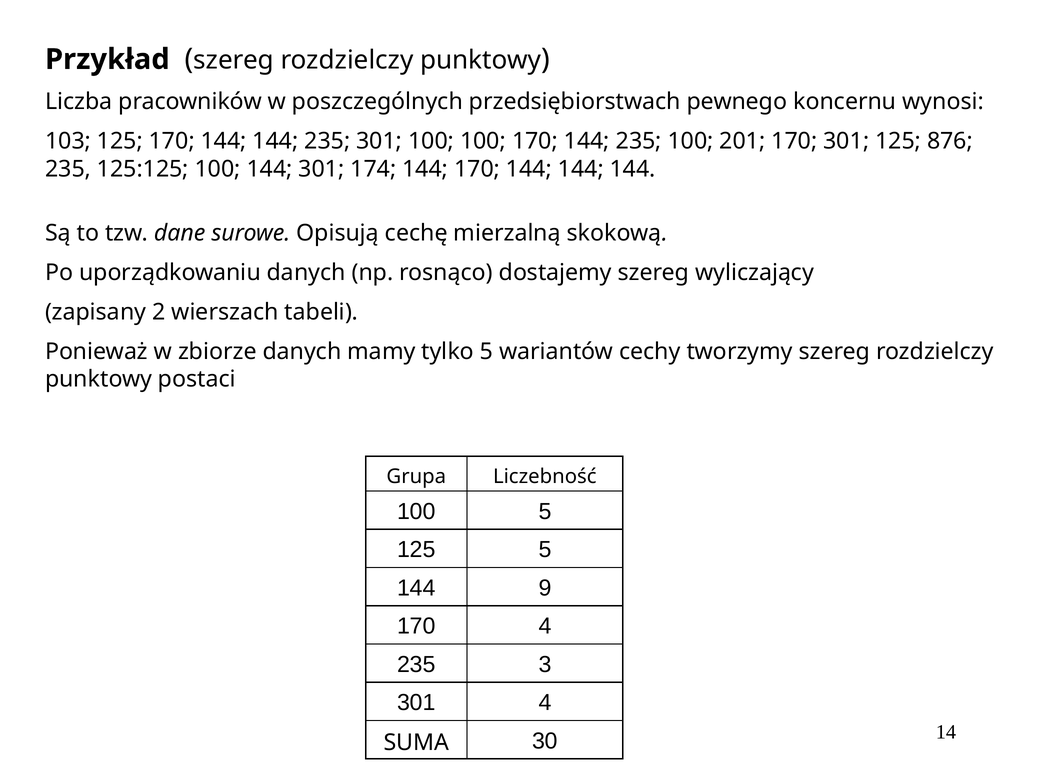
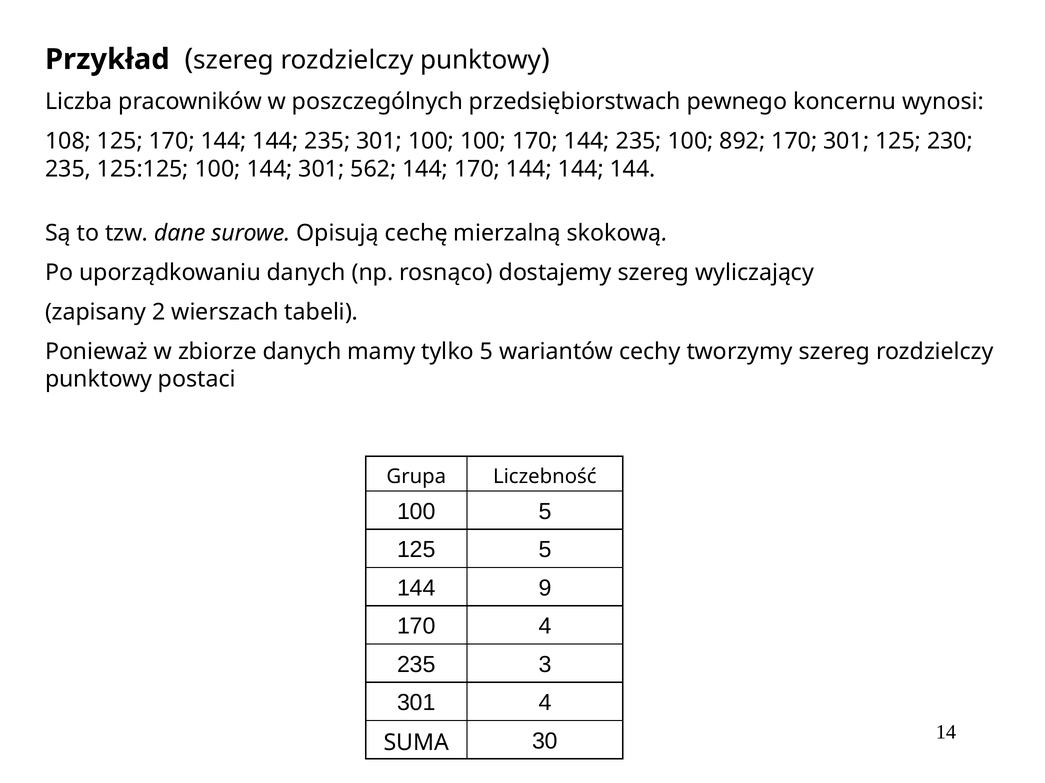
103: 103 -> 108
201: 201 -> 892
876: 876 -> 230
174: 174 -> 562
